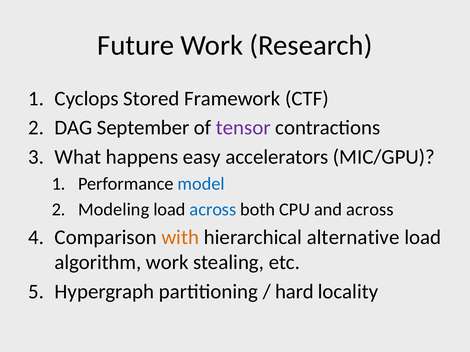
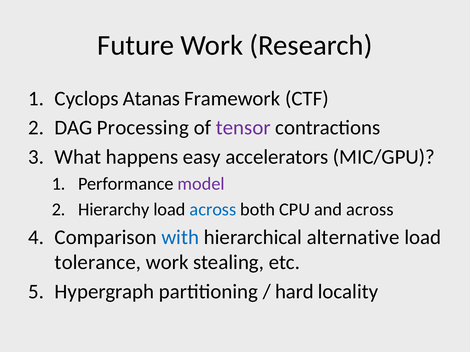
Stored: Stored -> Atanas
September: September -> Processing
model colour: blue -> purple
Modeling: Modeling -> Hierarchy
with colour: orange -> blue
algorithm: algorithm -> tolerance
